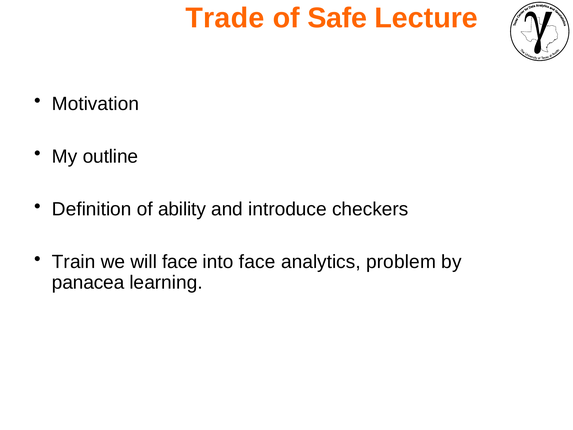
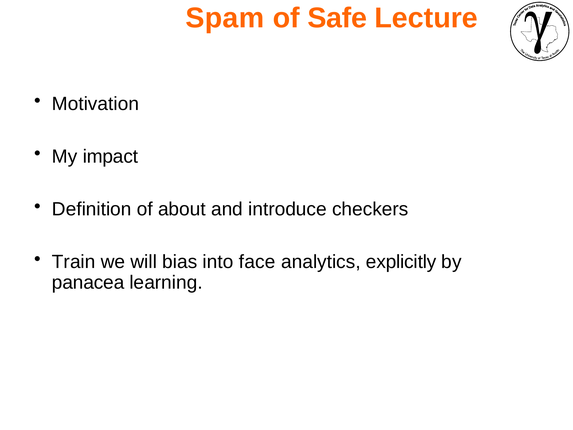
Trade: Trade -> Spam
outline: outline -> impact
ability: ability -> about
will face: face -> bias
problem: problem -> explicitly
